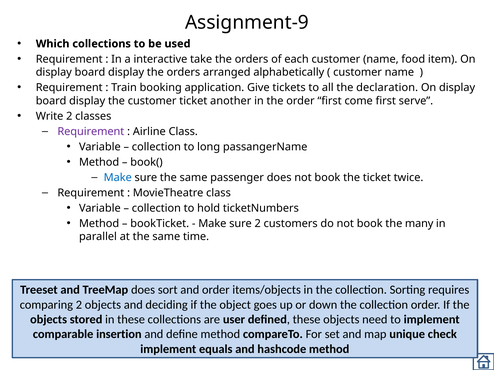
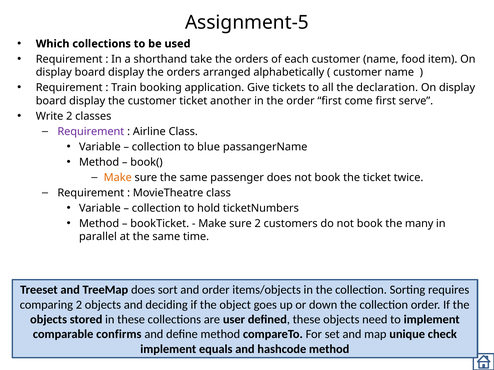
Assignment-9: Assignment-9 -> Assignment-5
interactive: interactive -> shorthand
long: long -> blue
Make at (118, 178) colour: blue -> orange
insertion: insertion -> confirms
